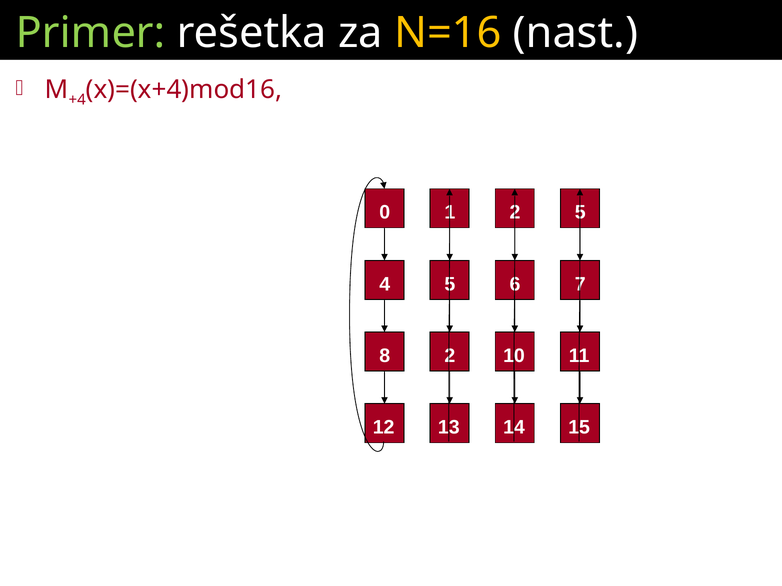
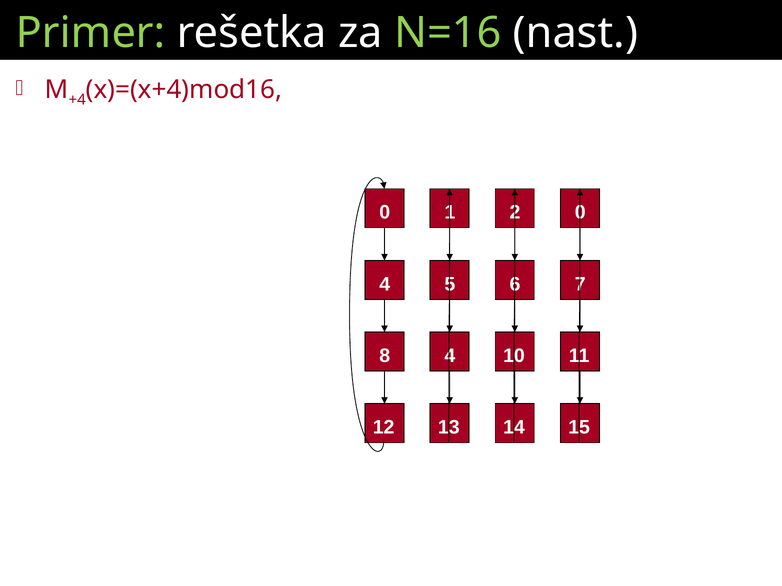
N=16 colour: yellow -> light green
2 5: 5 -> 0
8 2: 2 -> 4
